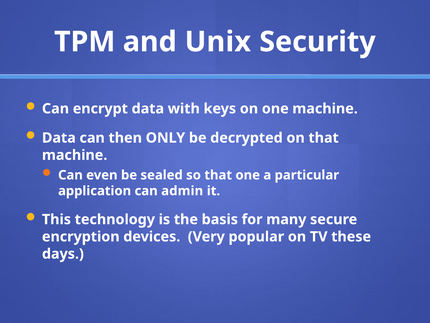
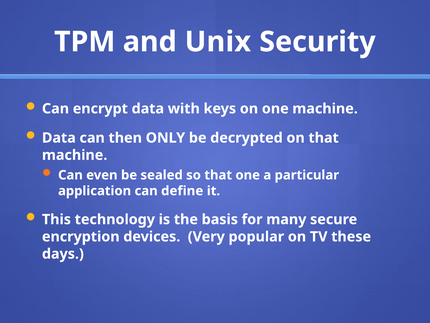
admin: admin -> define
